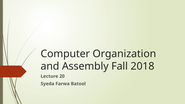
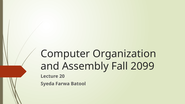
2018: 2018 -> 2099
